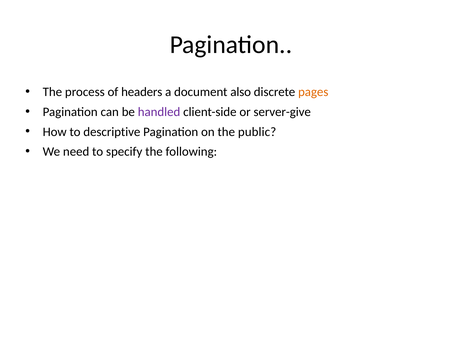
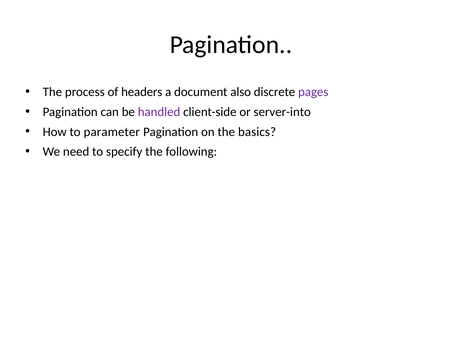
pages colour: orange -> purple
server-give: server-give -> server-into
descriptive: descriptive -> parameter
public: public -> basics
